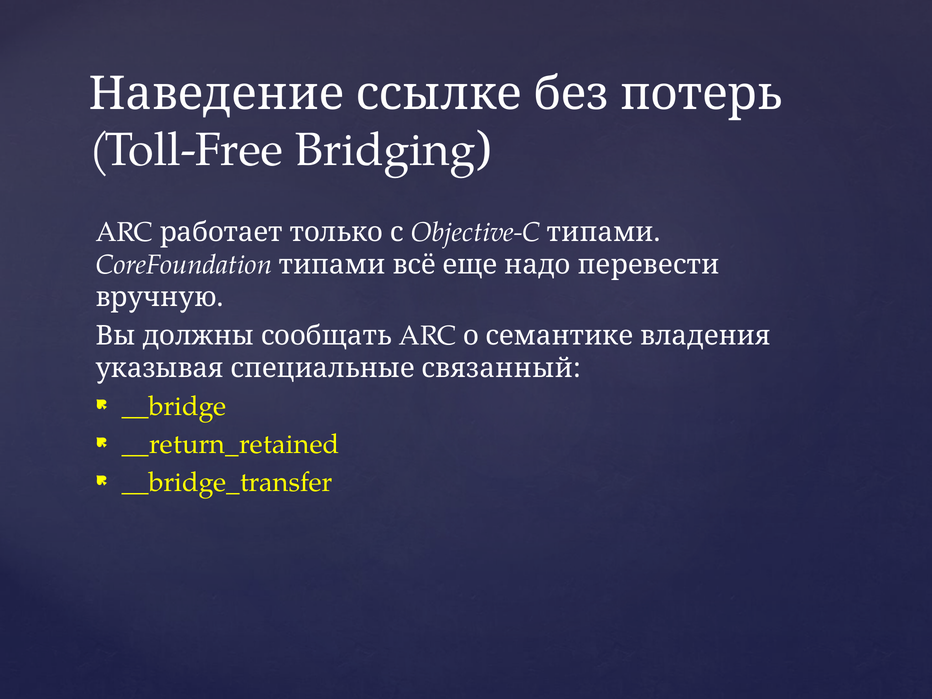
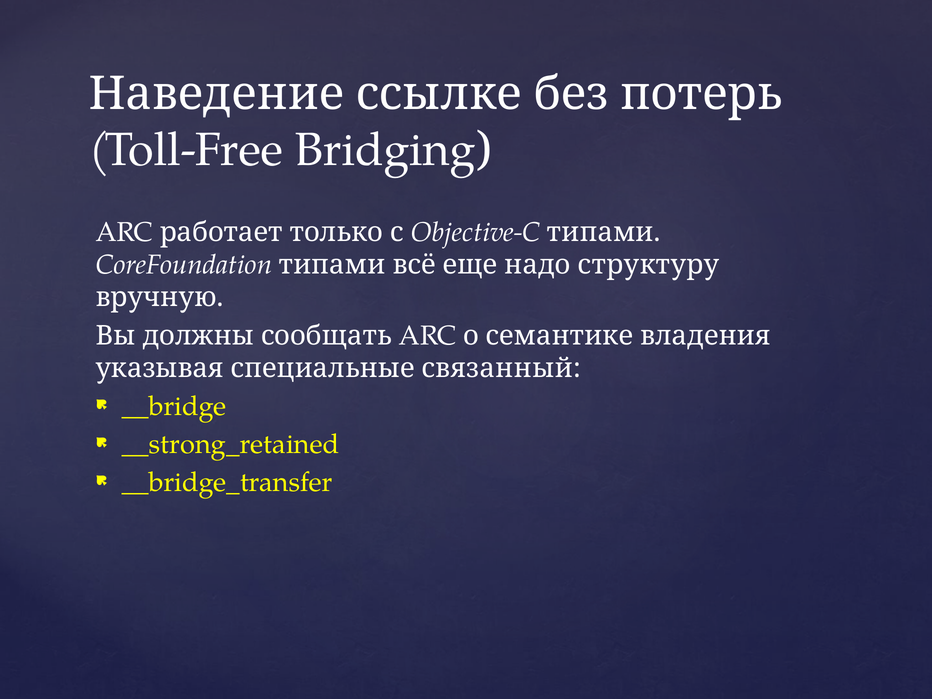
перевести: перевести -> структуру
__return_retained: __return_retained -> __strong_retained
